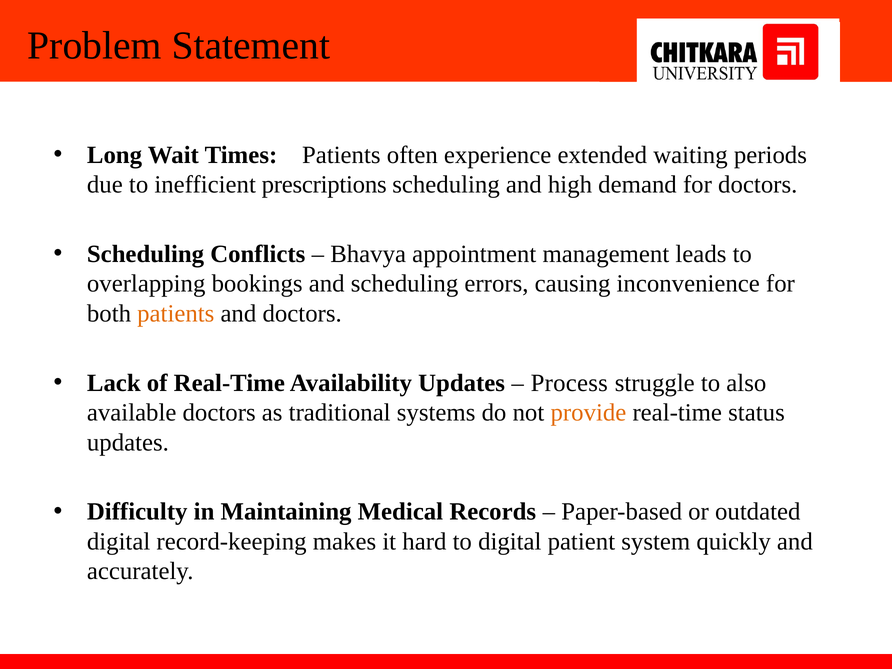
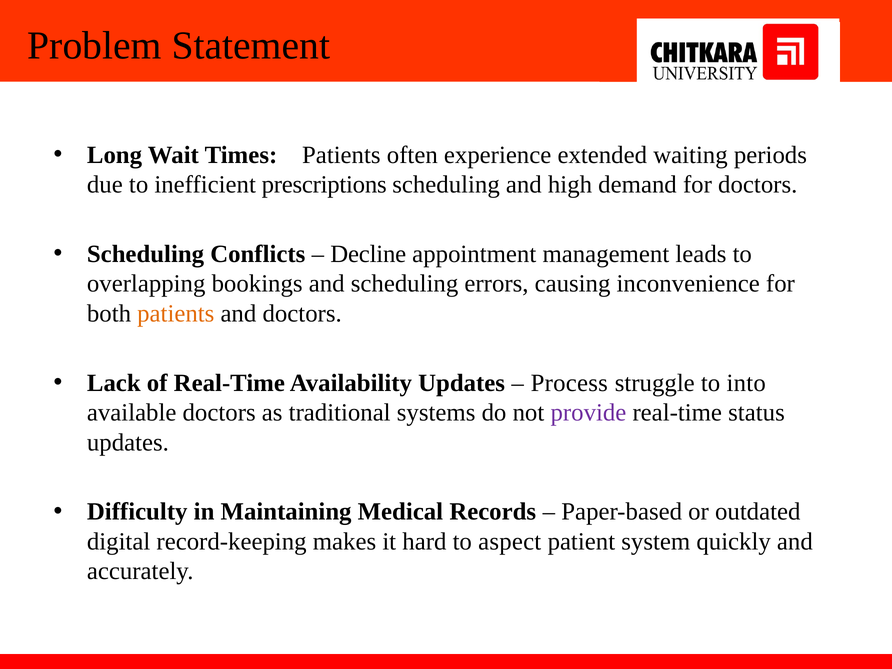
Bhavya: Bhavya -> Decline
also: also -> into
provide colour: orange -> purple
to digital: digital -> aspect
